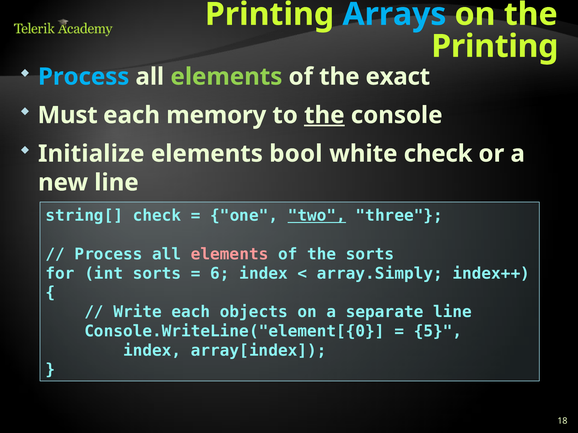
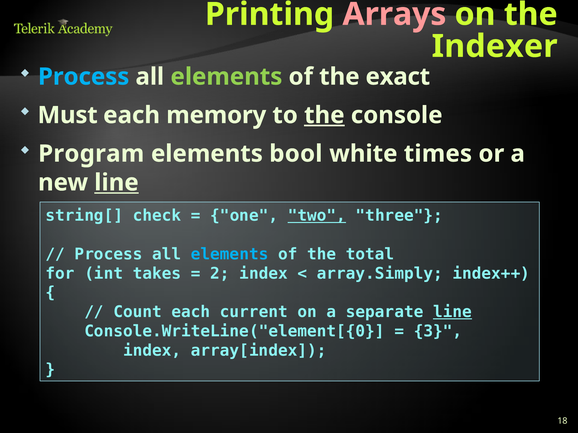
Arrays colour: light blue -> pink
Printing at (495, 46): Printing -> Indexer
Initialize: Initialize -> Program
white check: check -> times
line at (116, 183) underline: none -> present
elements at (230, 254) colour: pink -> light blue
the sorts: sorts -> total
int sorts: sorts -> takes
6: 6 -> 2
Write: Write -> Count
objects: objects -> current
line at (452, 312) underline: none -> present
5: 5 -> 3
